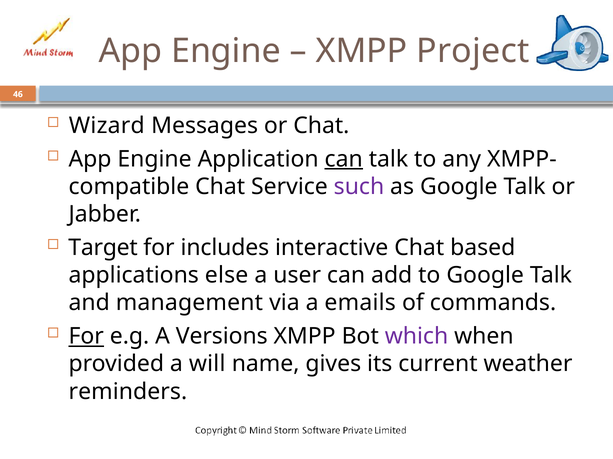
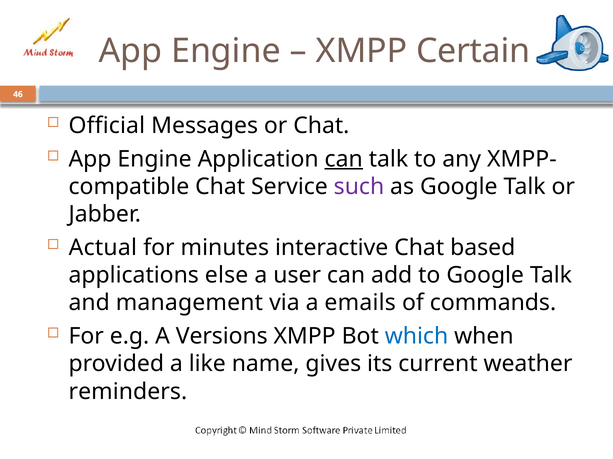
Project: Project -> Certain
Wizard: Wizard -> Official
Target: Target -> Actual
includes: includes -> minutes
For at (86, 337) underline: present -> none
which colour: purple -> blue
will: will -> like
